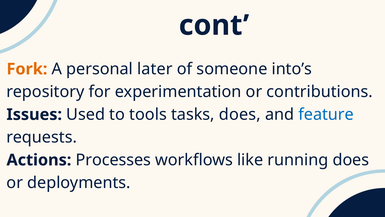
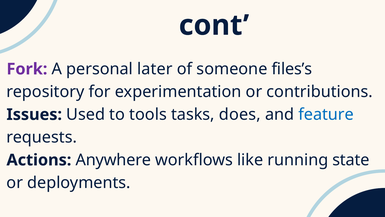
Fork colour: orange -> purple
into’s: into’s -> files’s
Processes: Processes -> Anywhere
running does: does -> state
